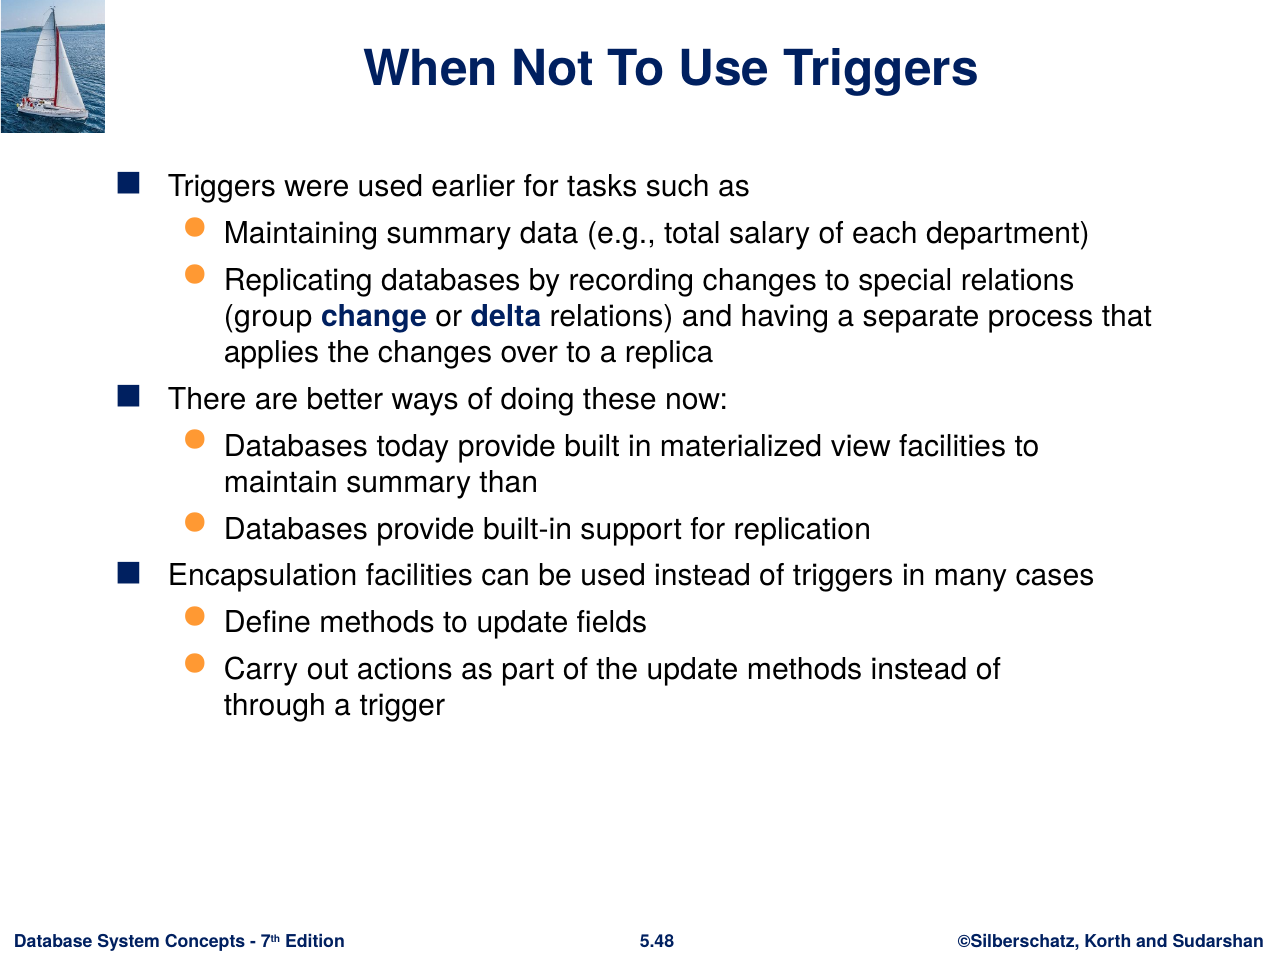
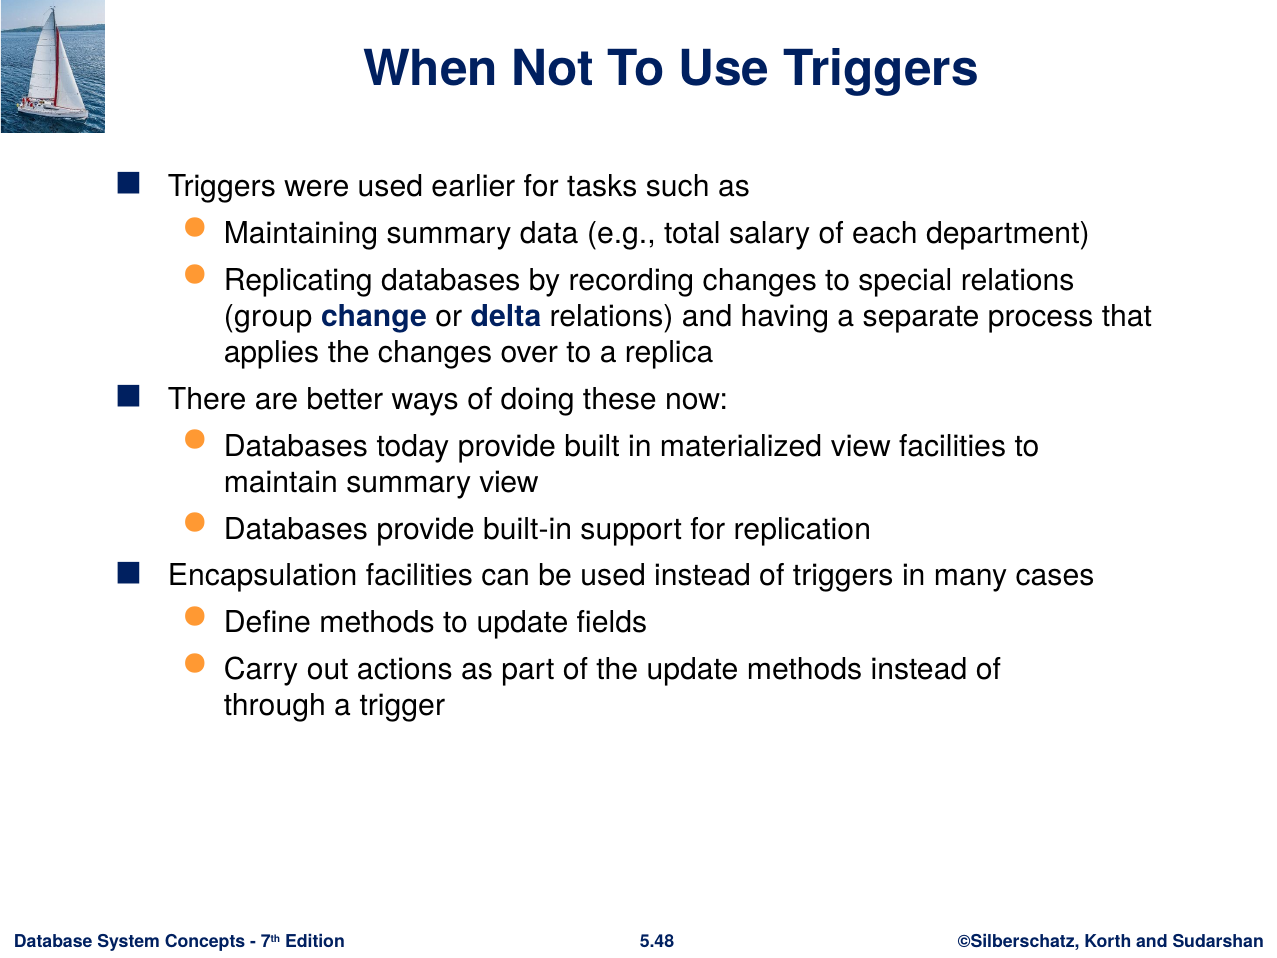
summary than: than -> view
